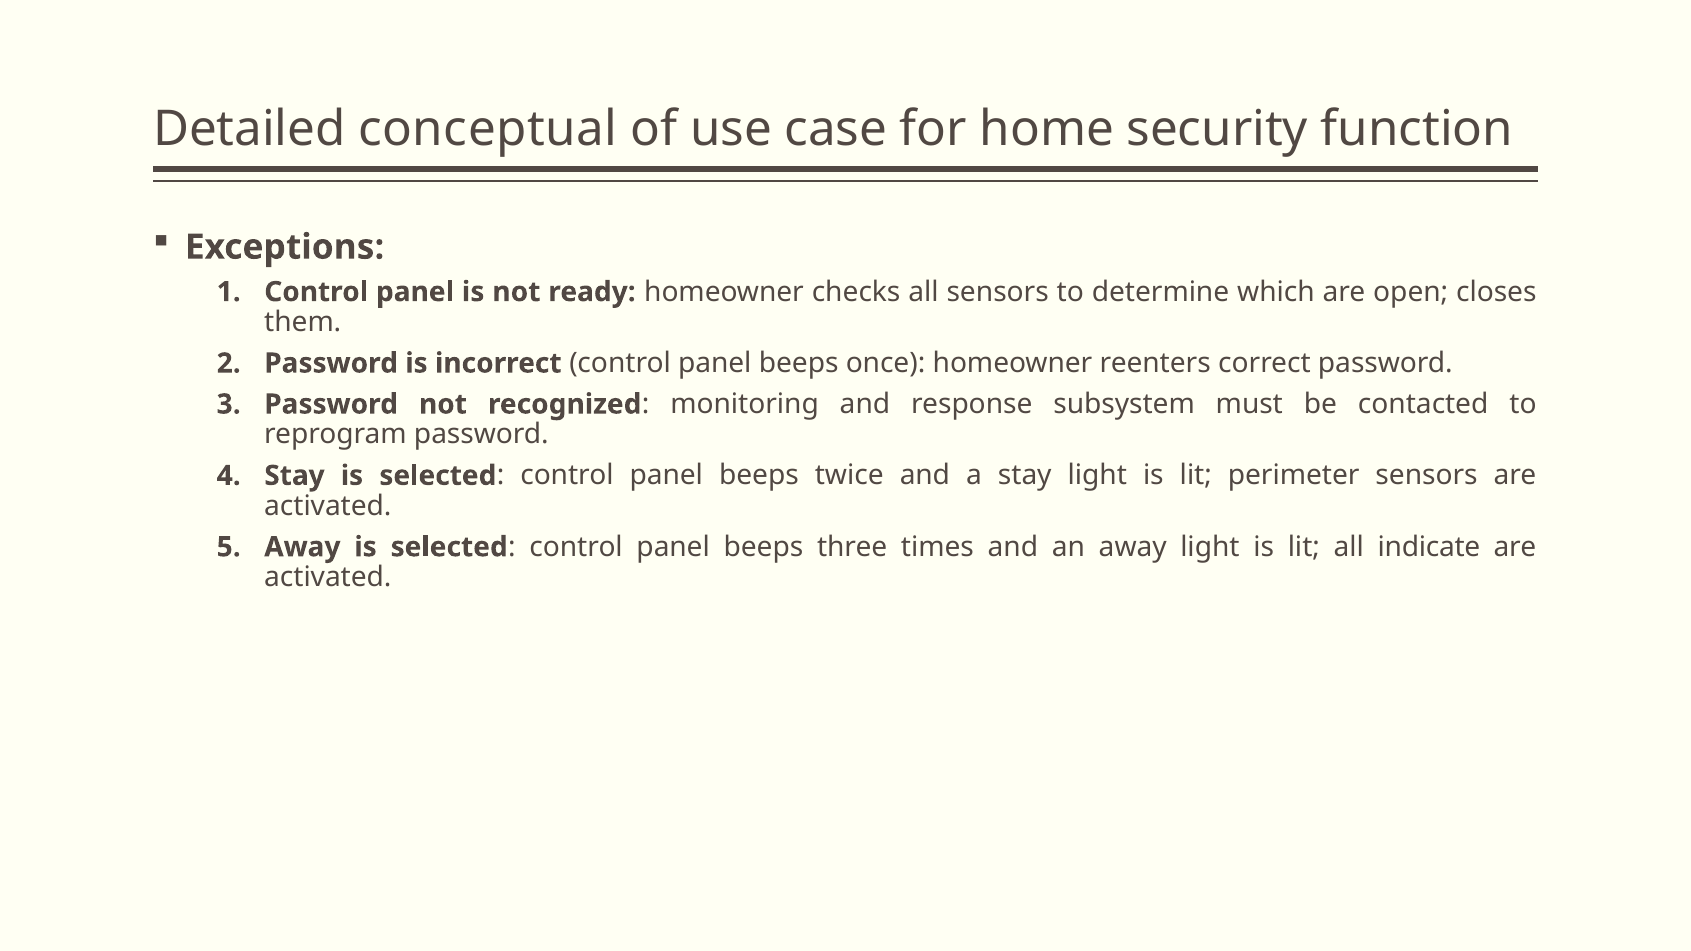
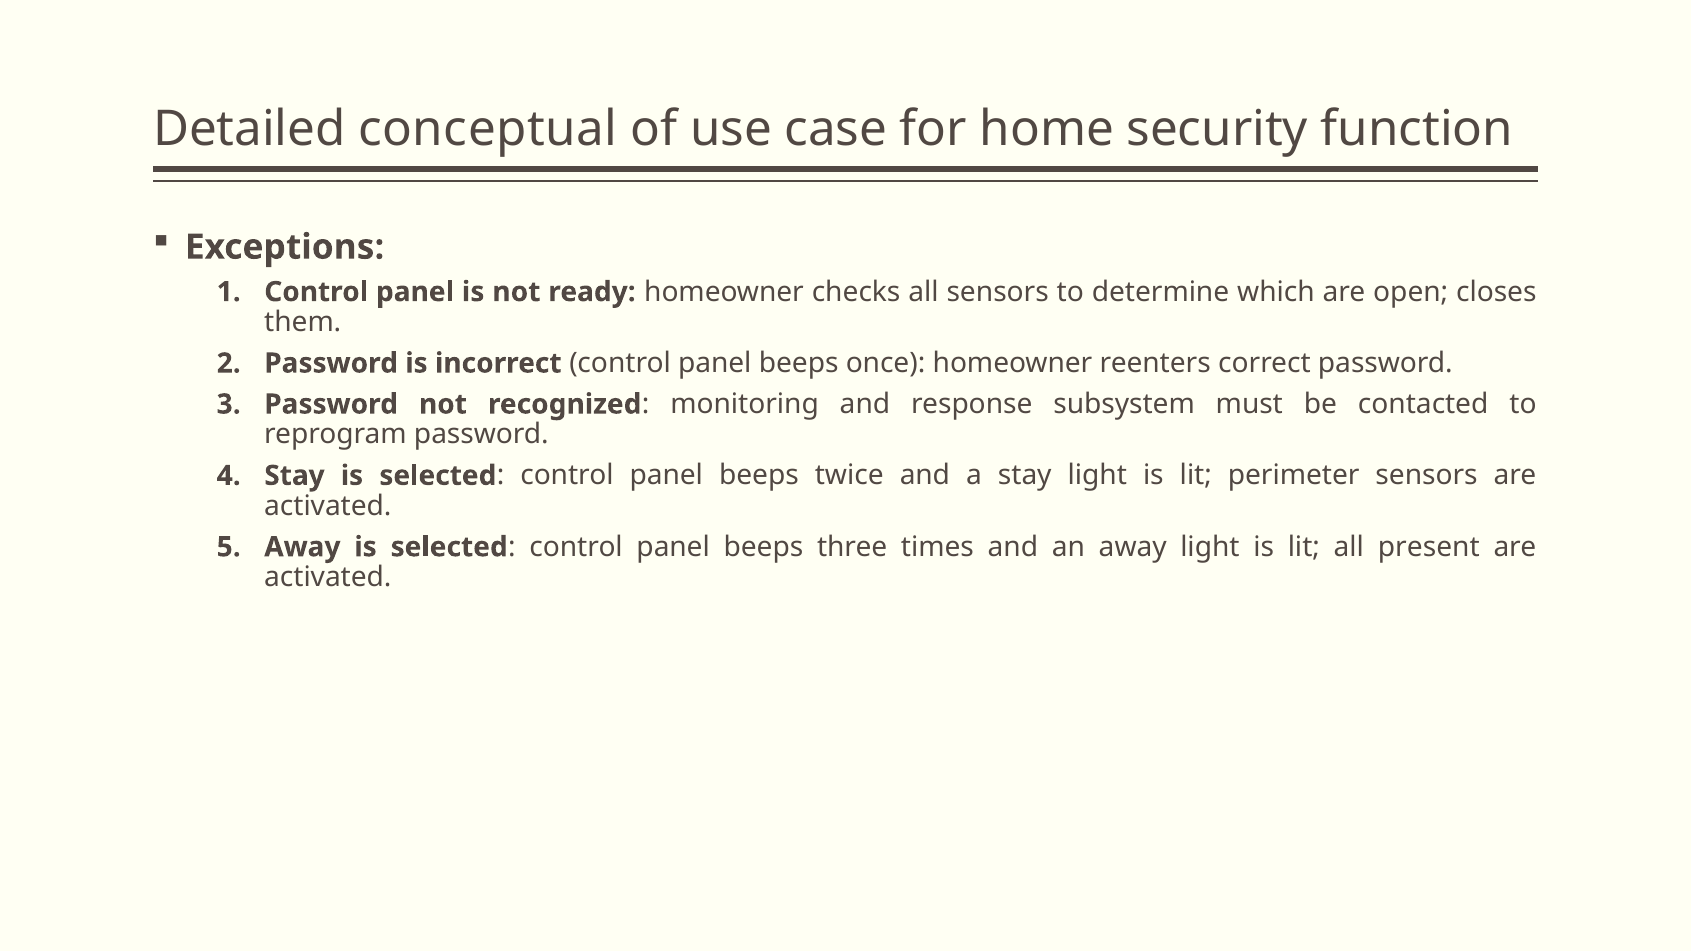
indicate: indicate -> present
